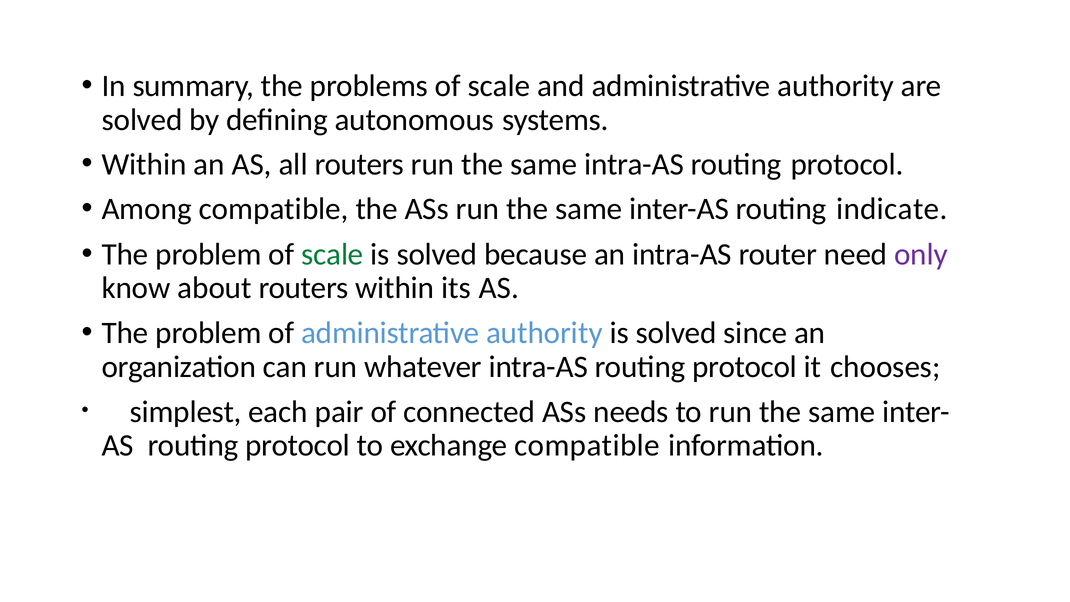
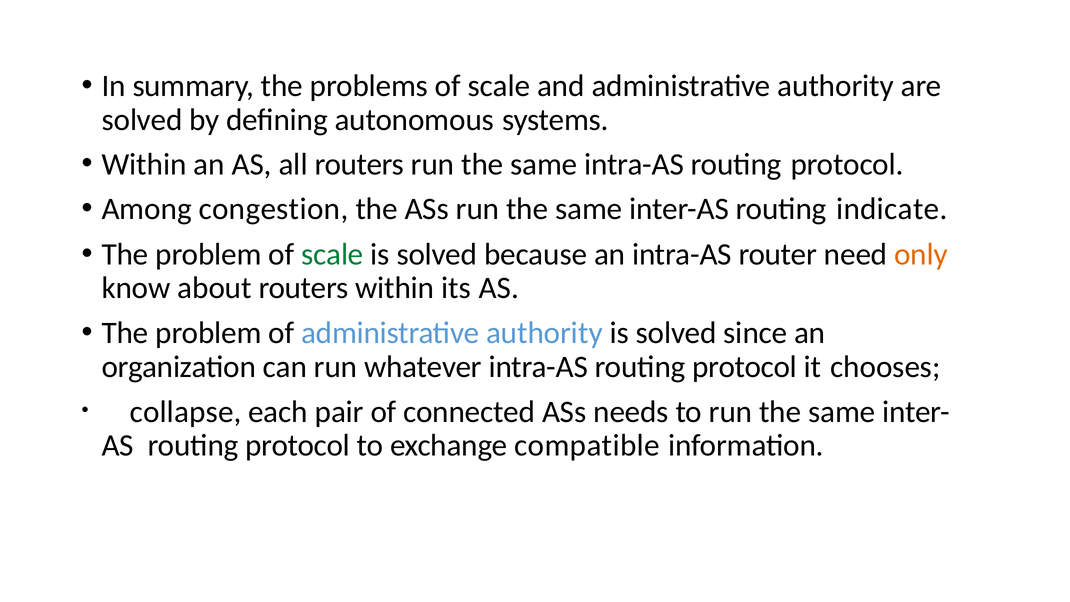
Among compatible: compatible -> congestion
only colour: purple -> orange
simplest: simplest -> collapse
